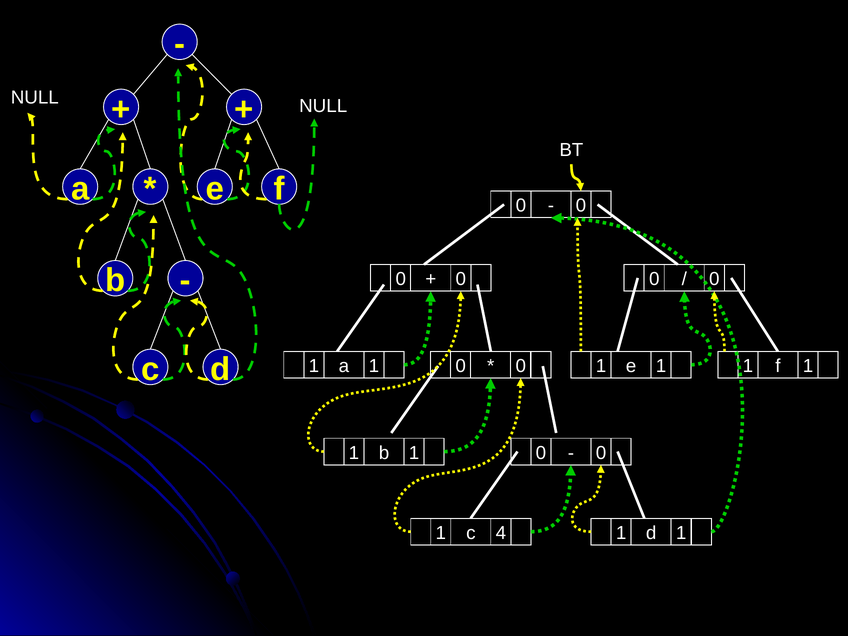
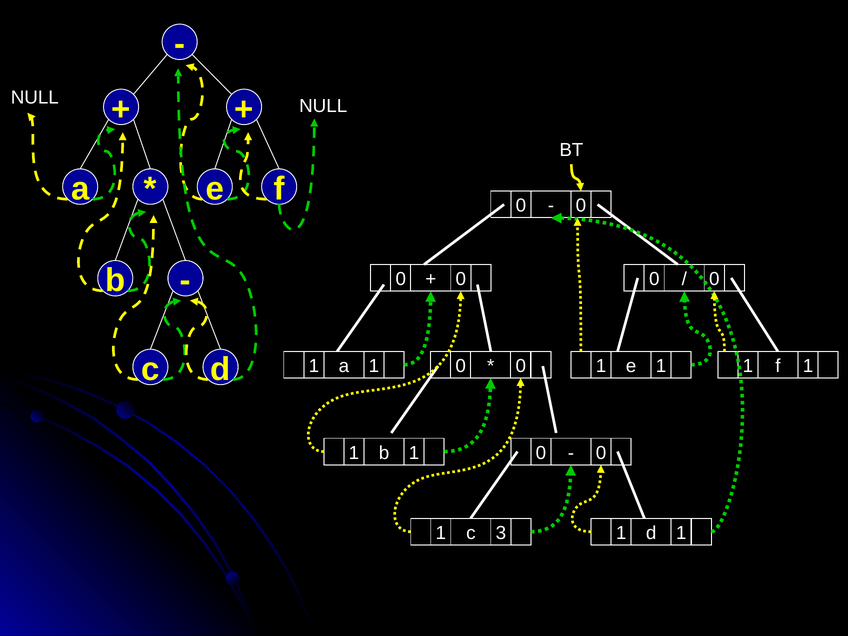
4: 4 -> 3
